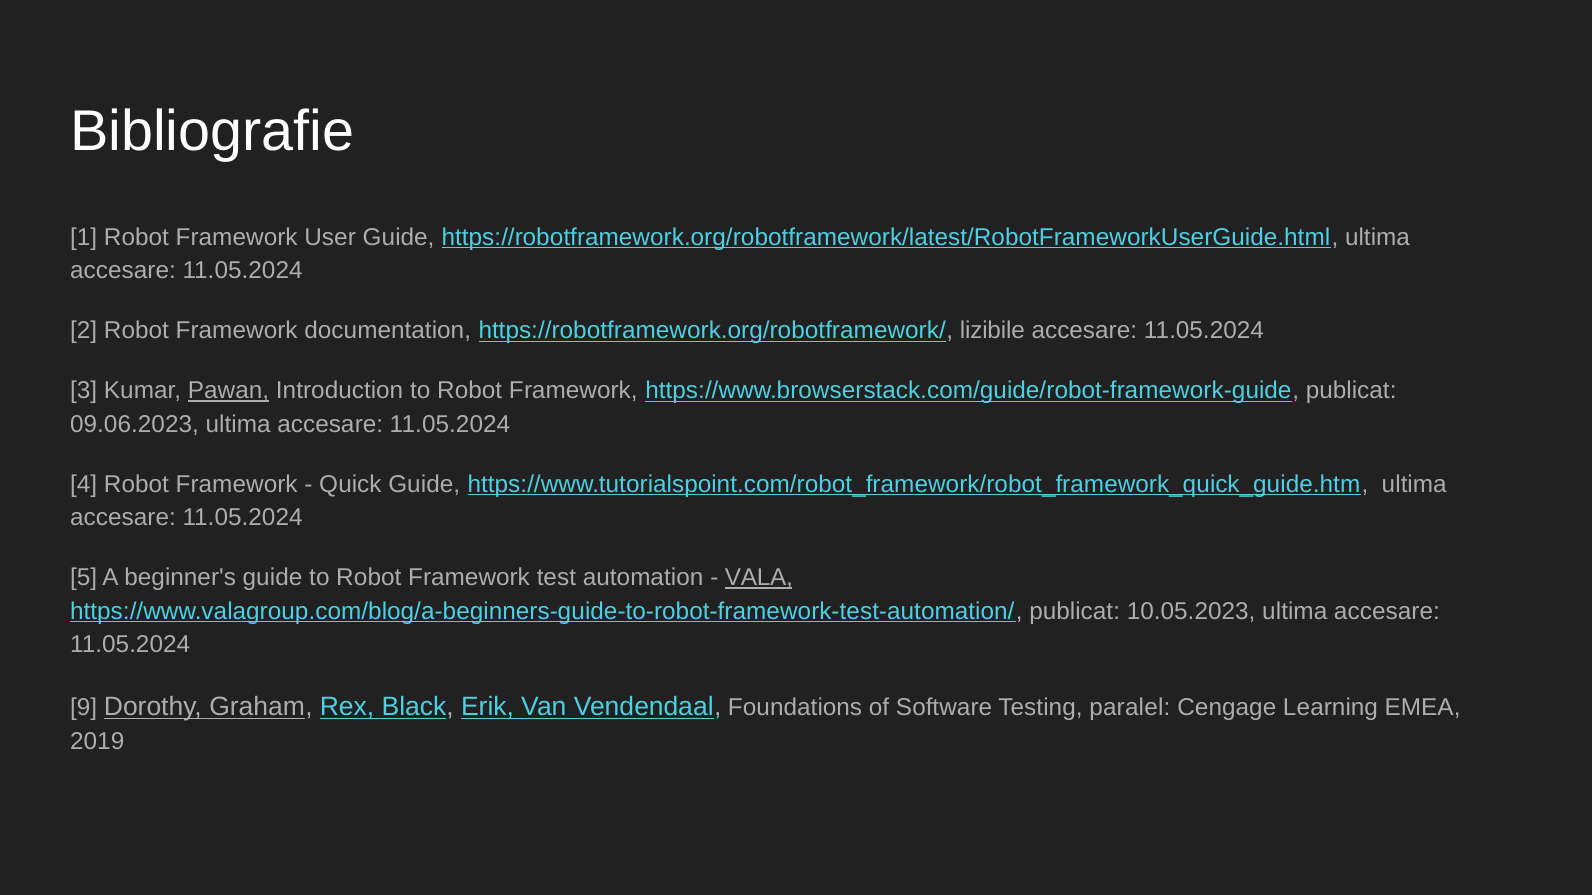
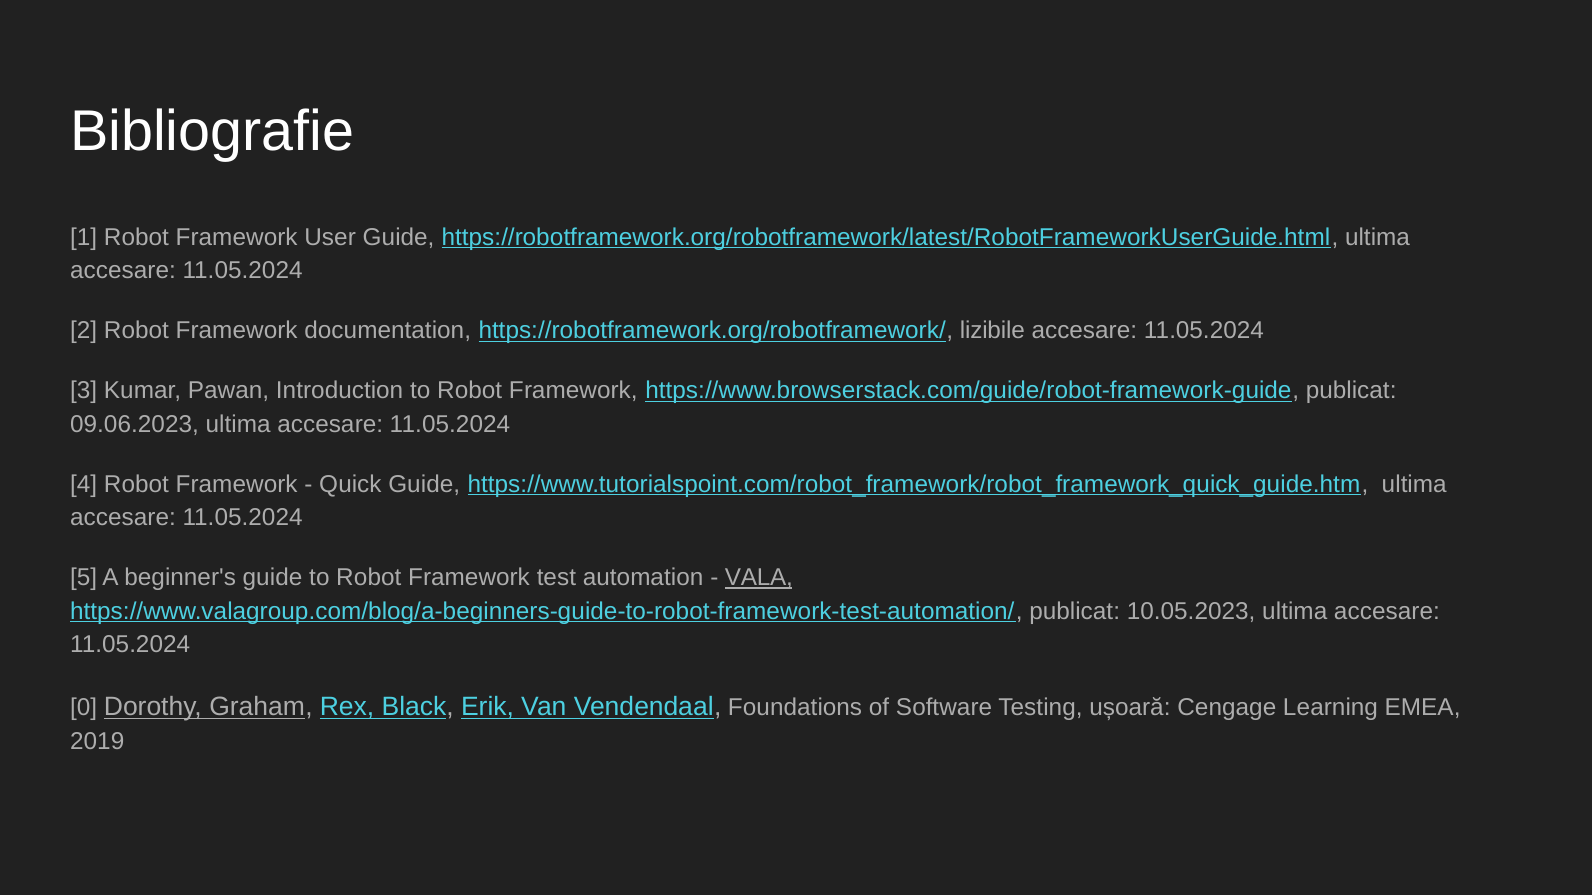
Pawan underline: present -> none
9: 9 -> 0
paralel: paralel -> ușoară
